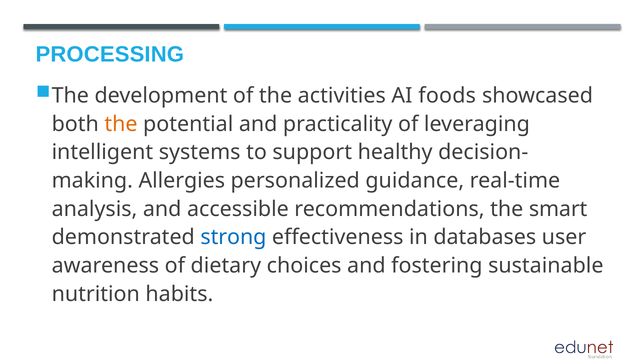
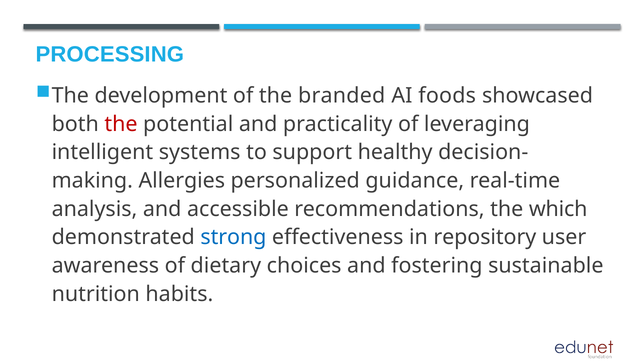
activities: activities -> branded
the at (121, 124) colour: orange -> red
smart: smart -> which
databases: databases -> repository
